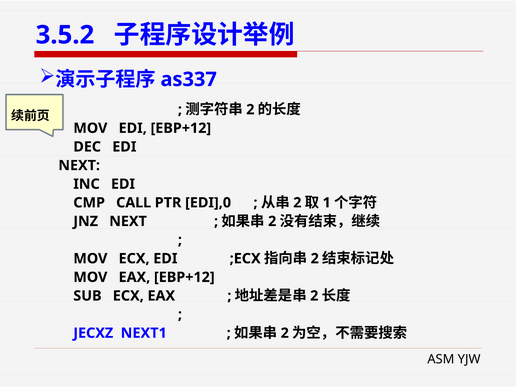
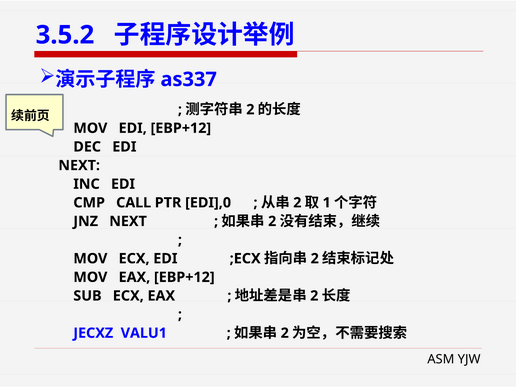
NEXT1: NEXT1 -> VALU1
